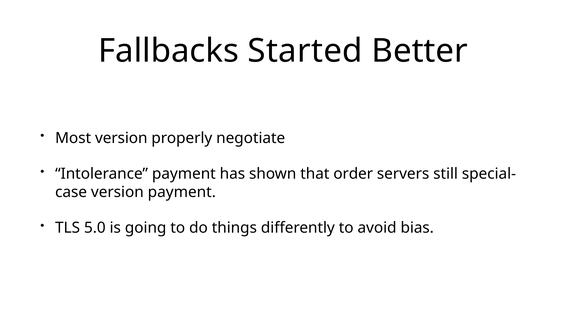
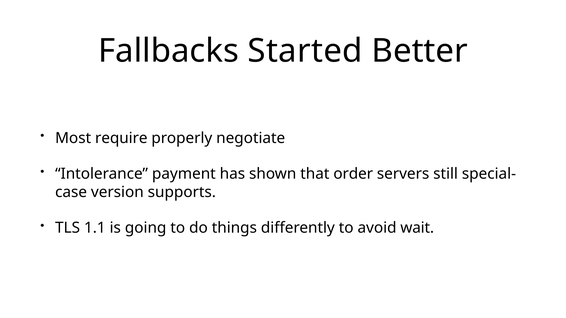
Most version: version -> require
version payment: payment -> supports
5.0: 5.0 -> 1.1
bias: bias -> wait
